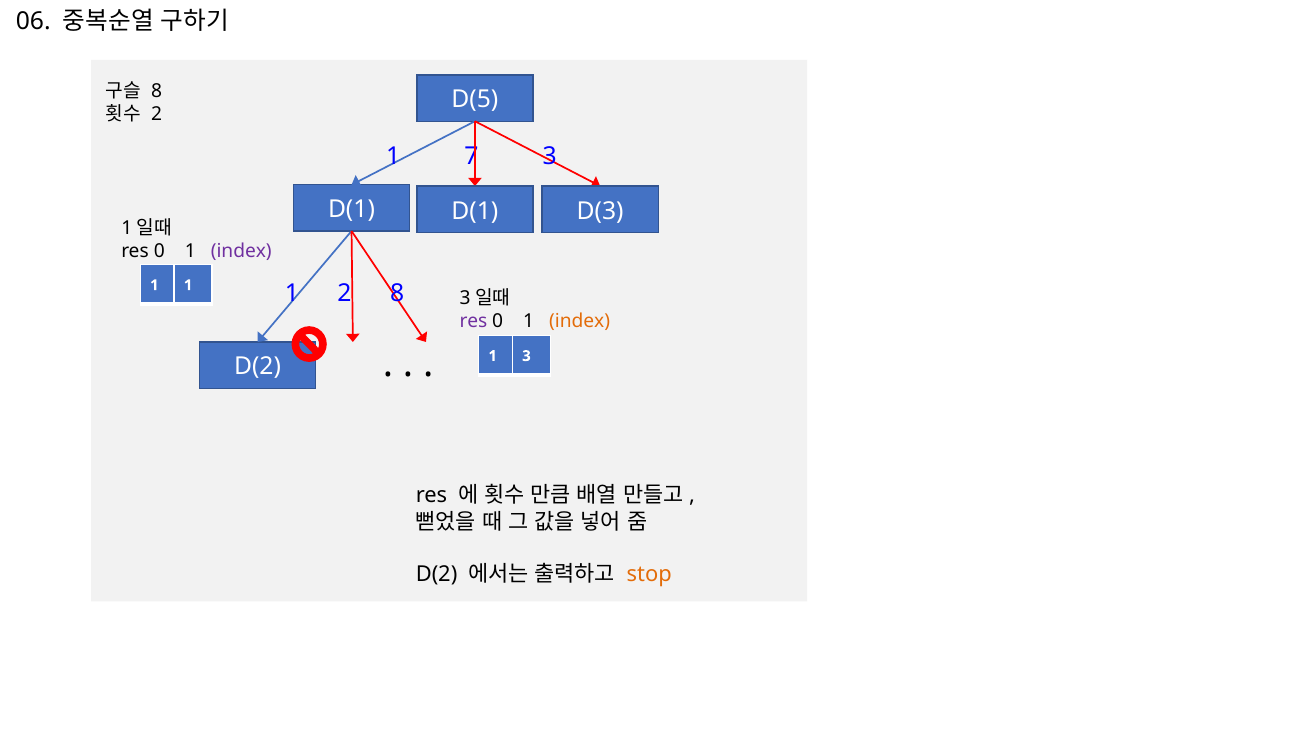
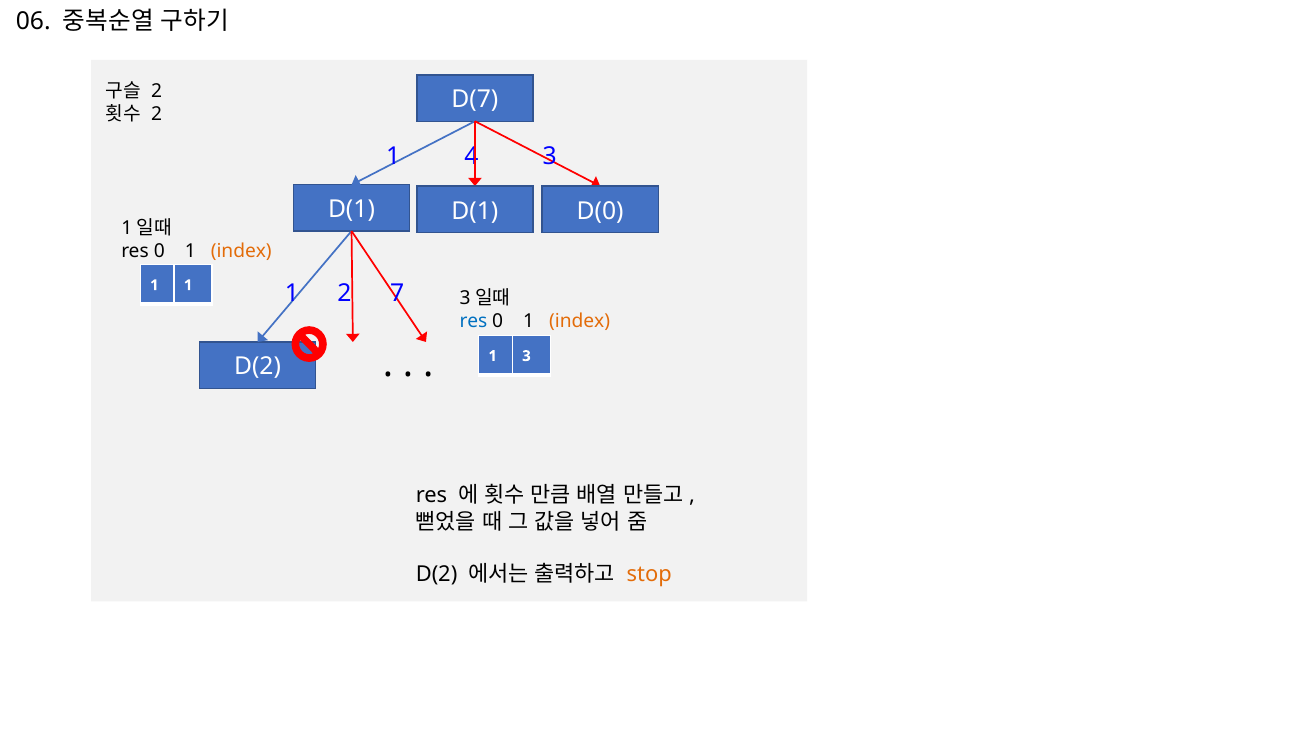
8 at (157, 91): 8 -> 2
D(5: D(5 -> D(7
7: 7 -> 4
D(3: D(3 -> D(0
index at (241, 251) colour: purple -> orange
2 8: 8 -> 7
res at (473, 322) colour: purple -> blue
